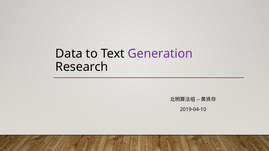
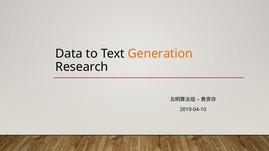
Generation colour: purple -> orange
